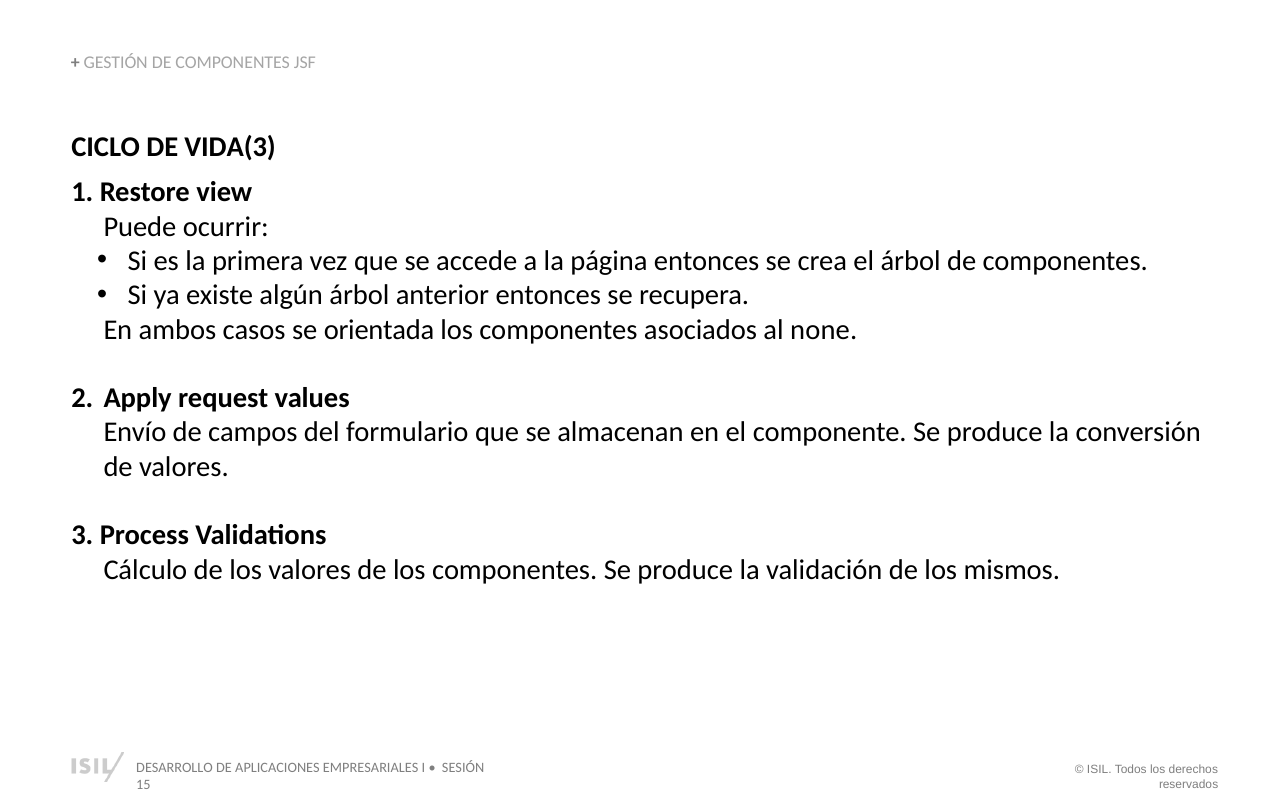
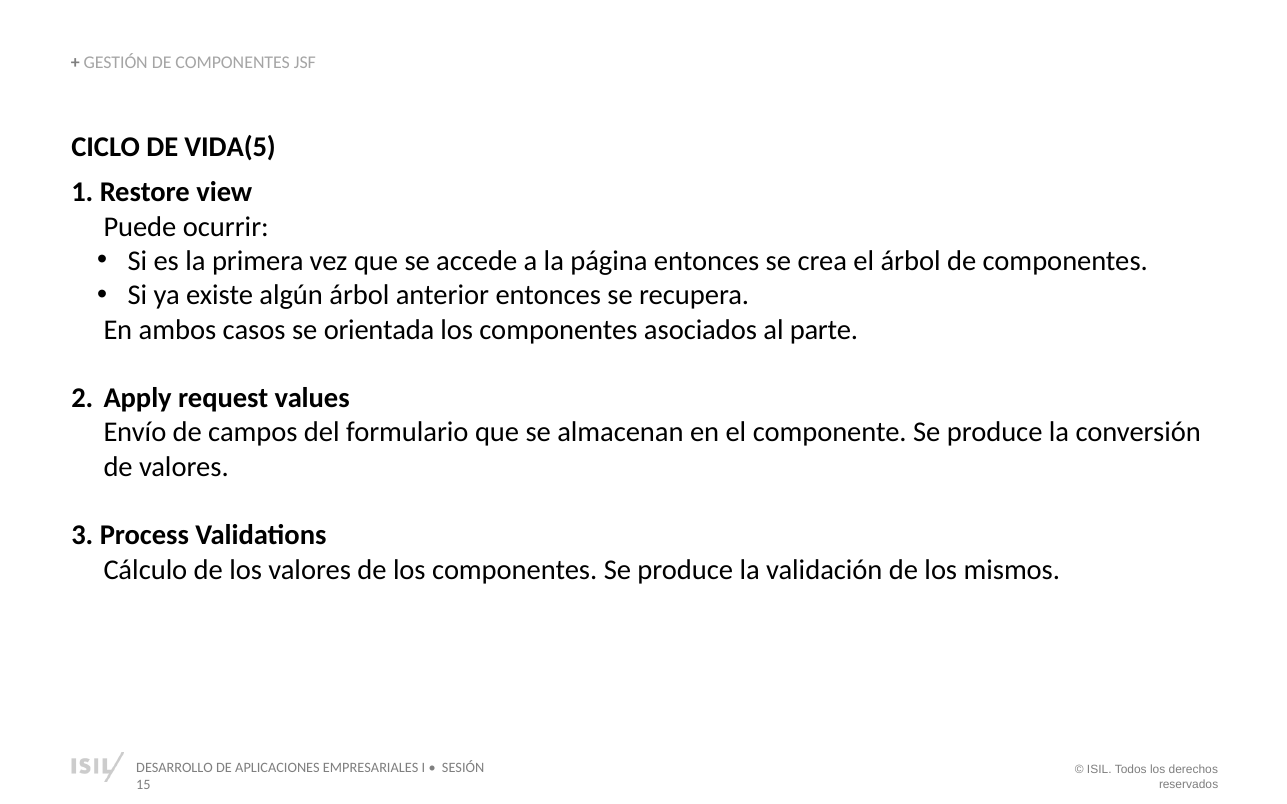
VIDA(3: VIDA(3 -> VIDA(5
none: none -> parte
